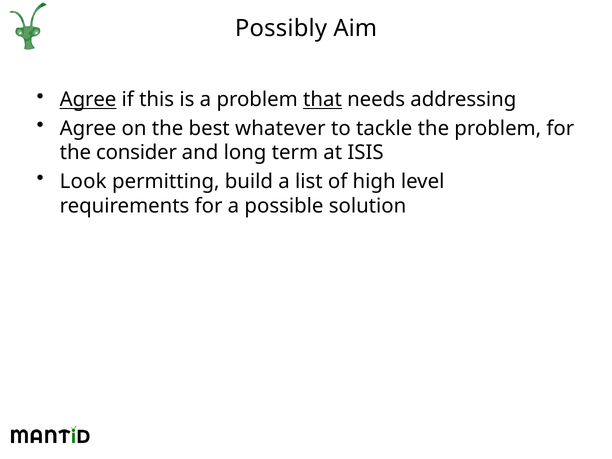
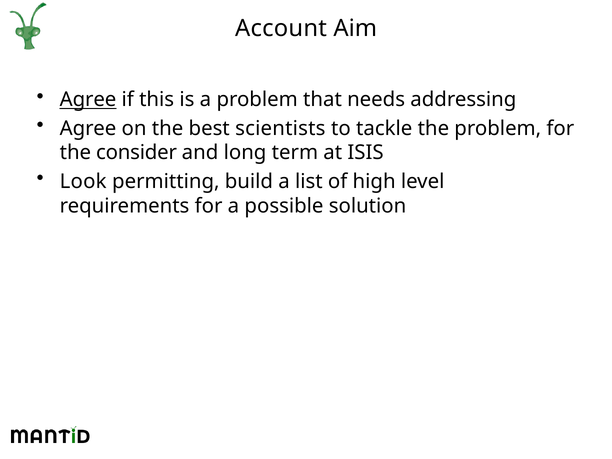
Possibly: Possibly -> Account
that underline: present -> none
whatever: whatever -> scientists
